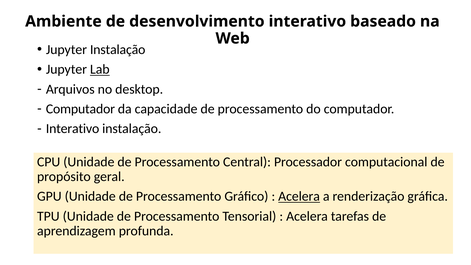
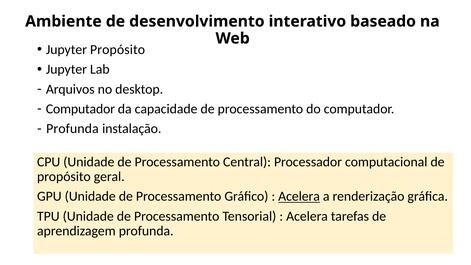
Jupyter Instalação: Instalação -> Propósito
Lab underline: present -> none
Interativo at (73, 129): Interativo -> Profunda
